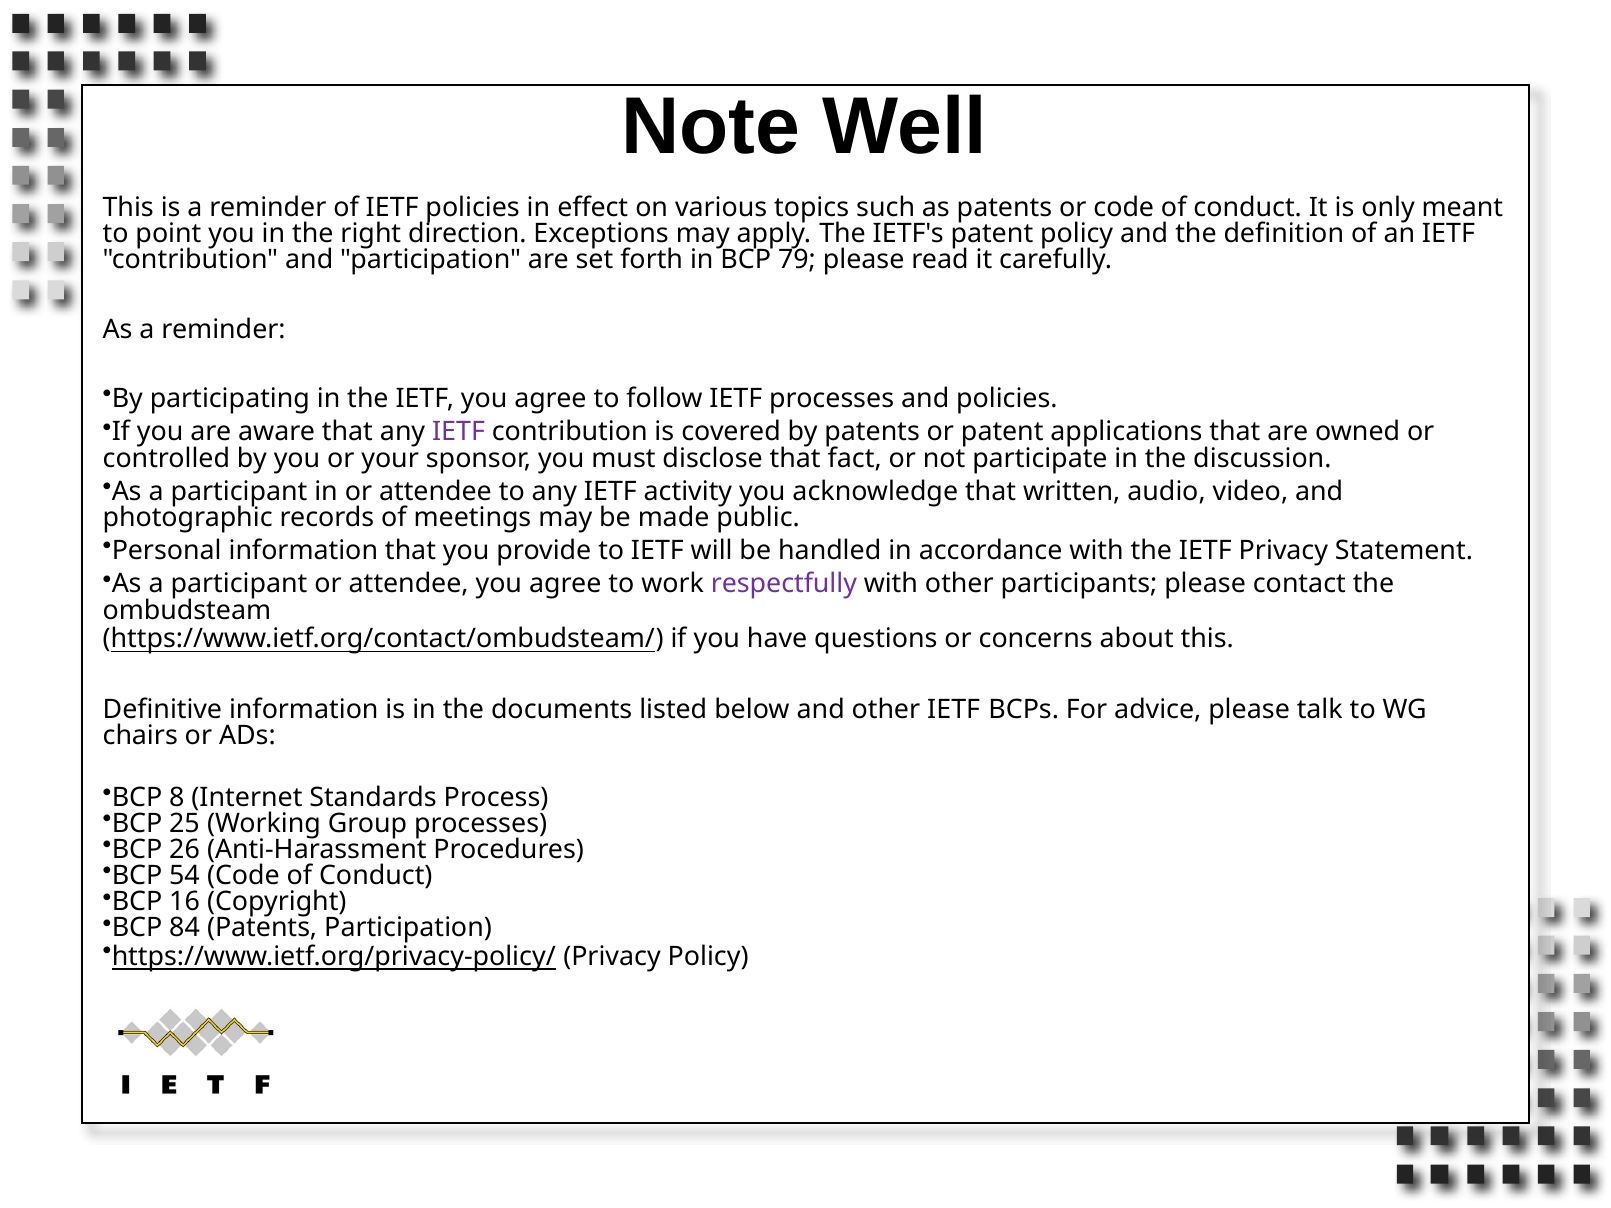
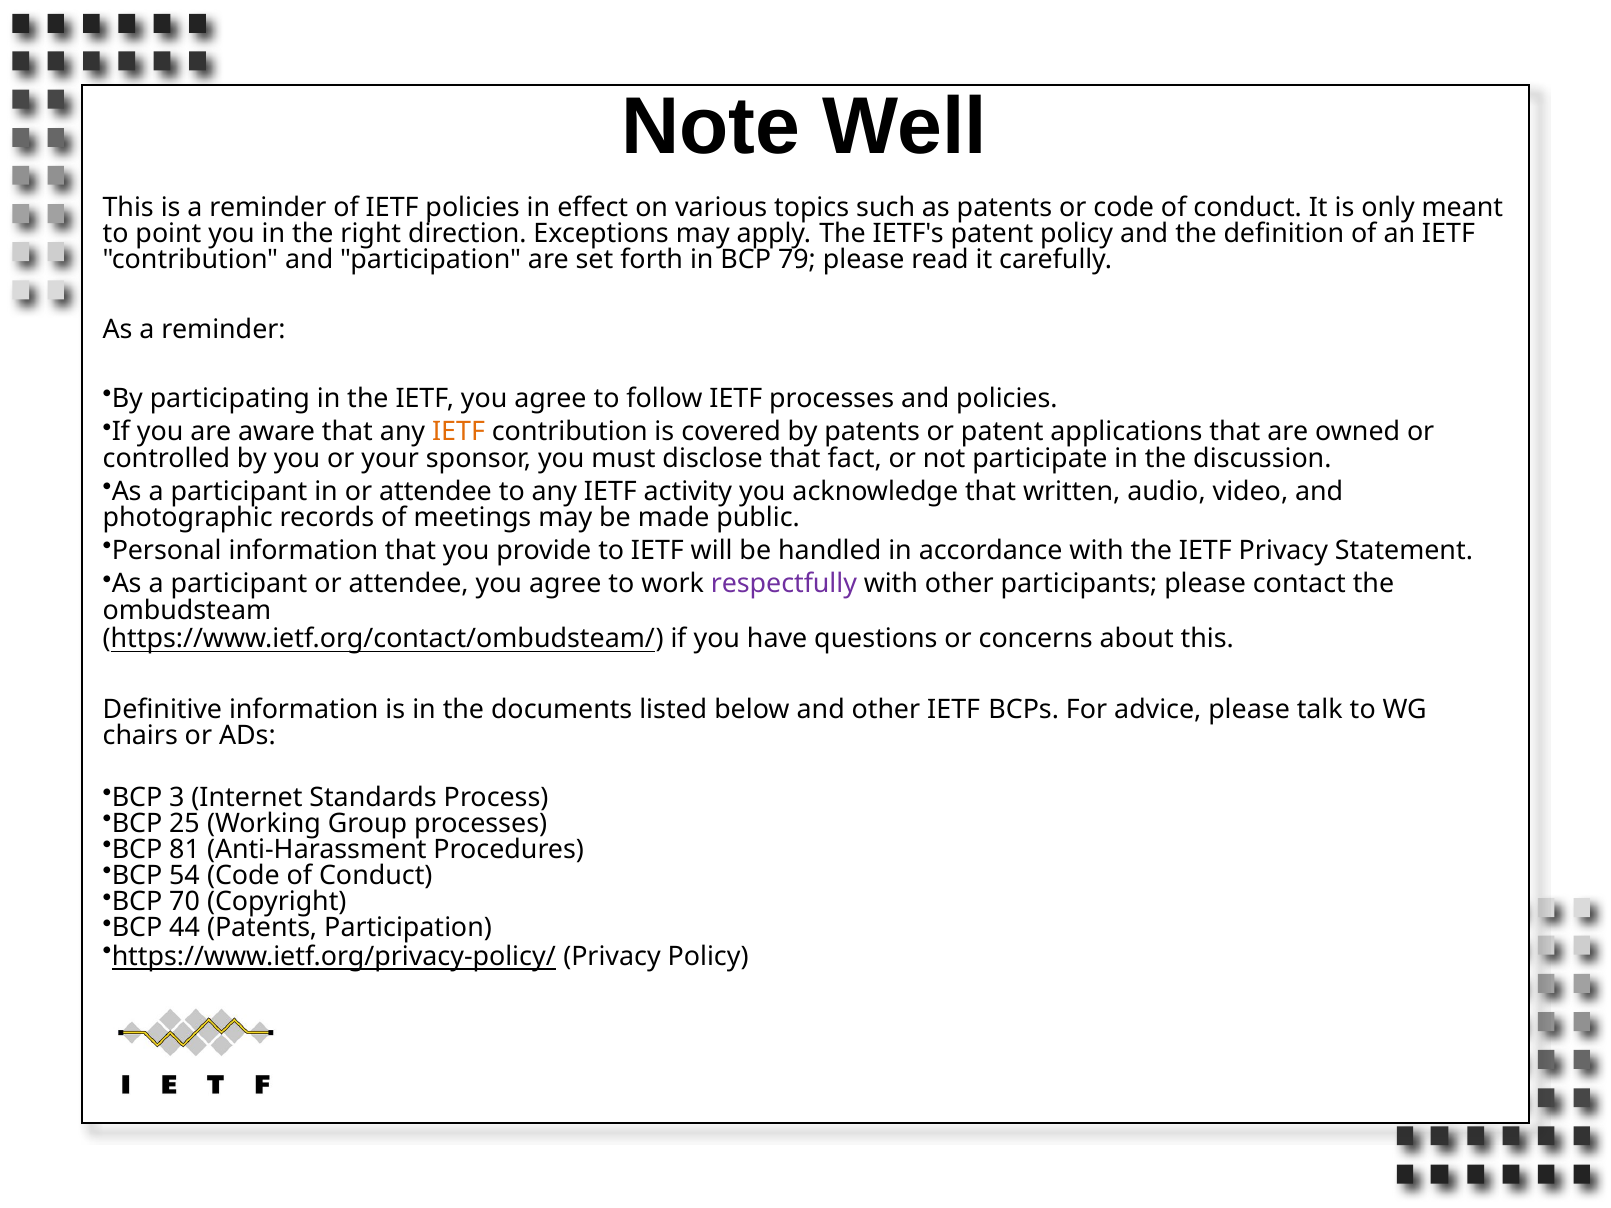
IETF at (459, 432) colour: purple -> orange
8: 8 -> 3
26: 26 -> 81
16: 16 -> 70
84: 84 -> 44
